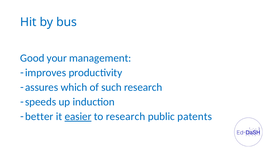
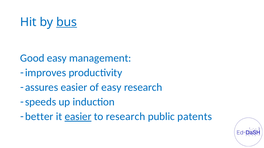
bus underline: none -> present
Good your: your -> easy
assures which: which -> easier
of such: such -> easy
